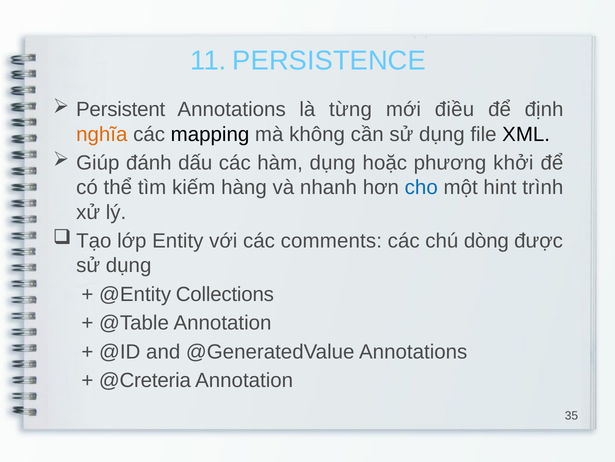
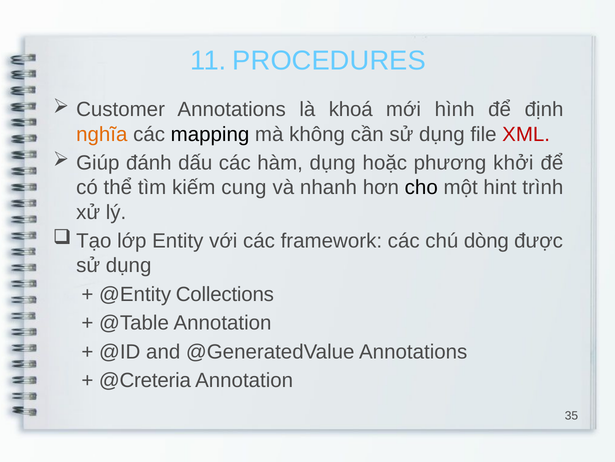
PERSISTENCE: PERSISTENCE -> PROCEDURES
Persistent: Persistent -> Customer
từng: từng -> khoá
điều: điều -> hình
XML colour: black -> red
hàng: hàng -> cung
cho colour: blue -> black
comments: comments -> framework
